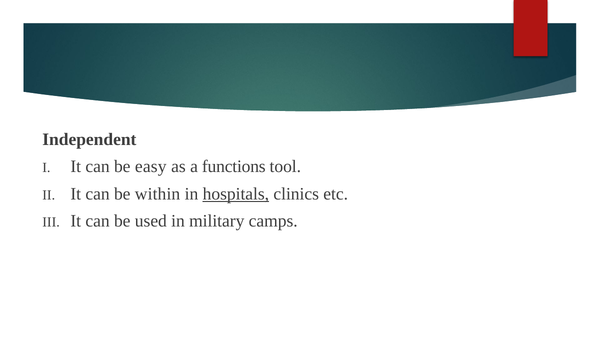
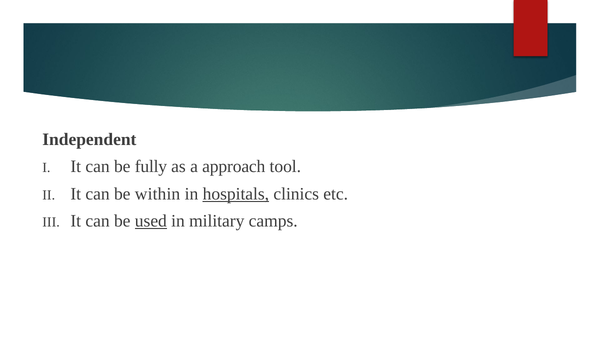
easy: easy -> fully
functions: functions -> approach
used underline: none -> present
